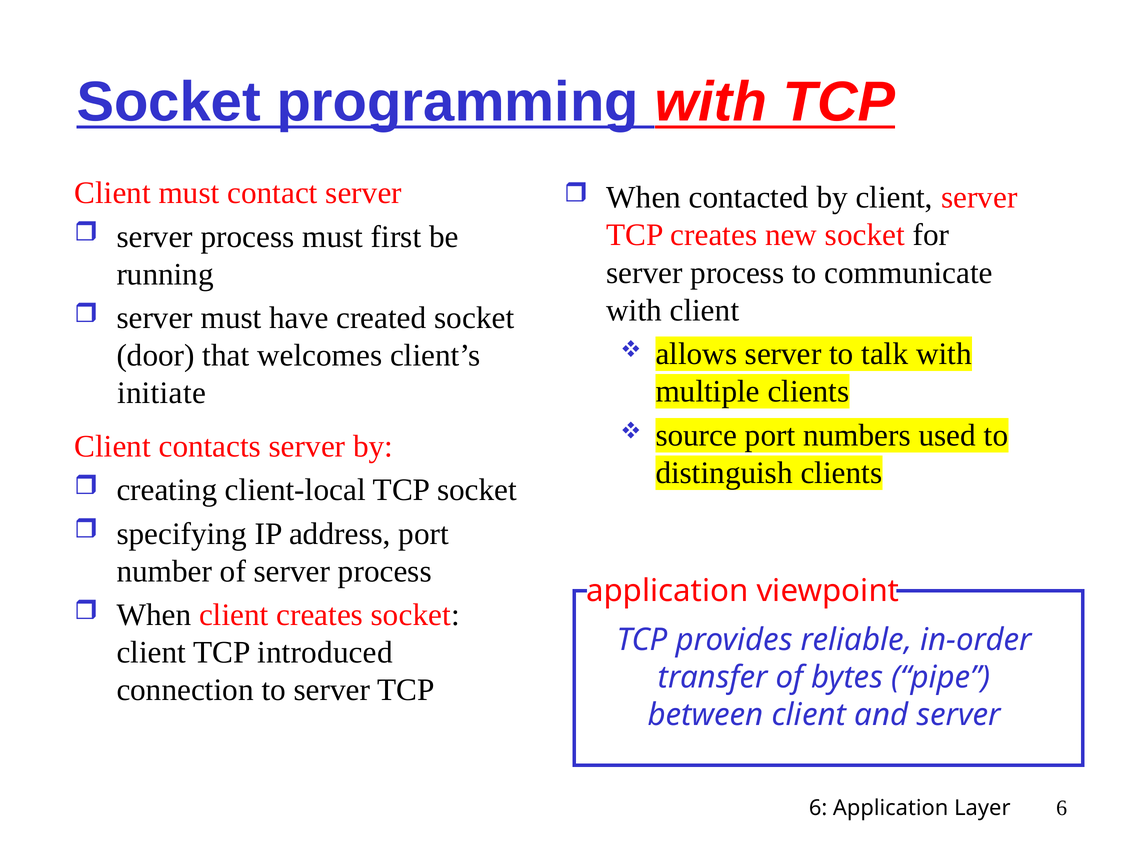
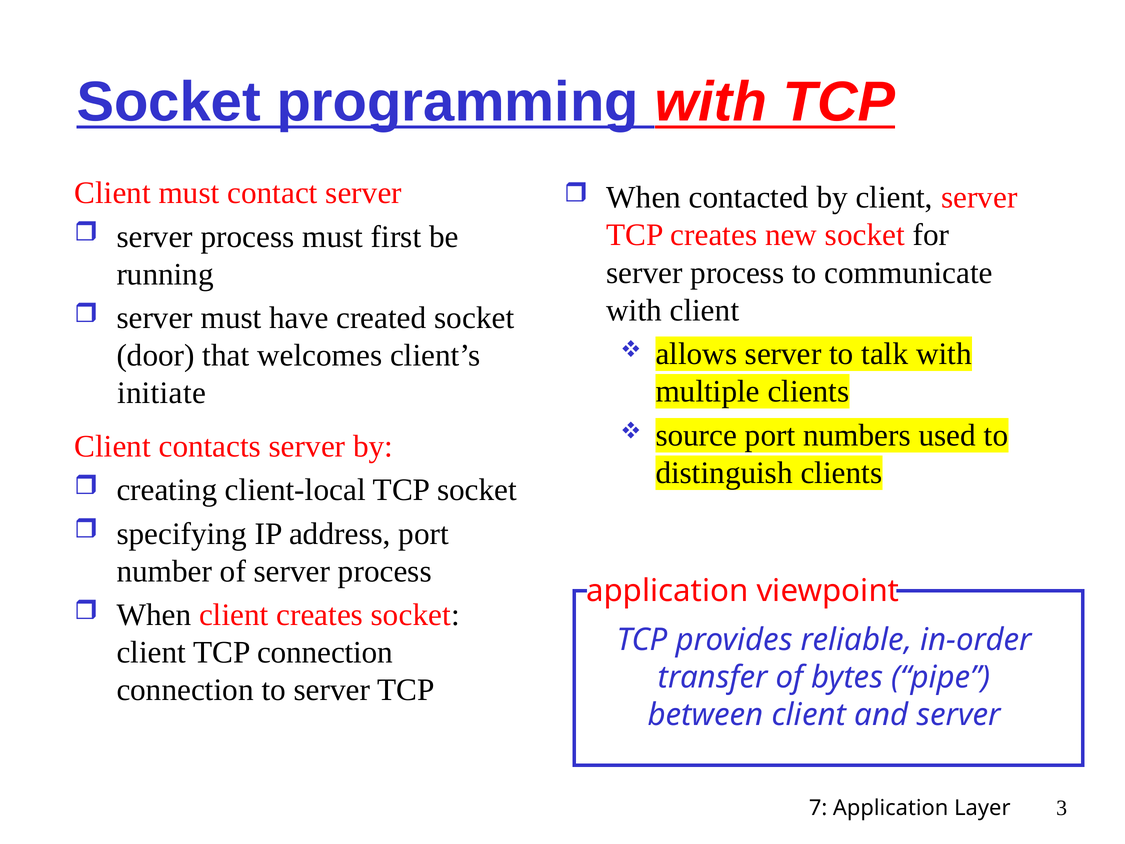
TCP introduced: introduced -> connection
6 at (818, 808): 6 -> 7
Layer 6: 6 -> 3
